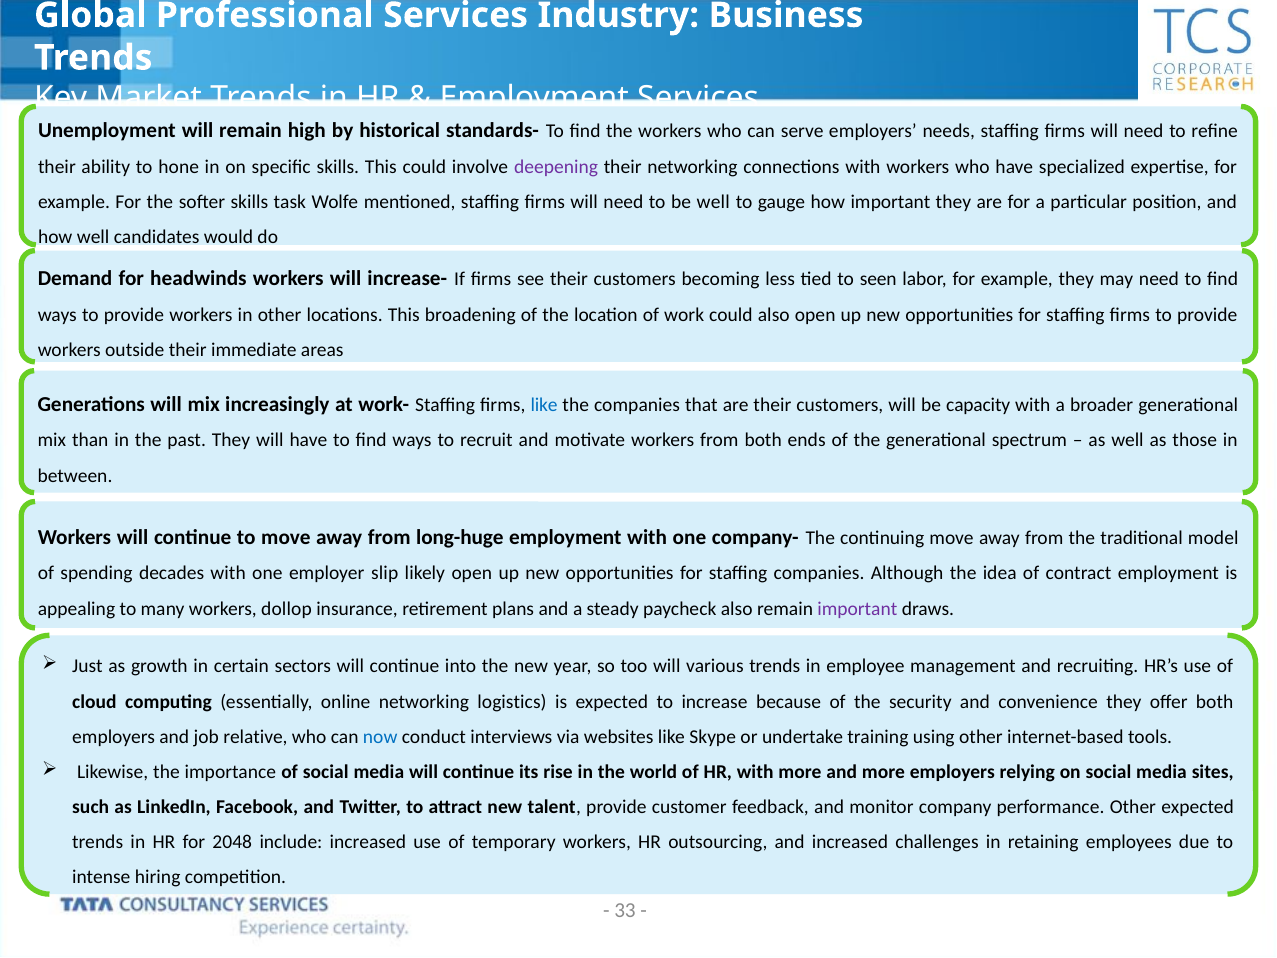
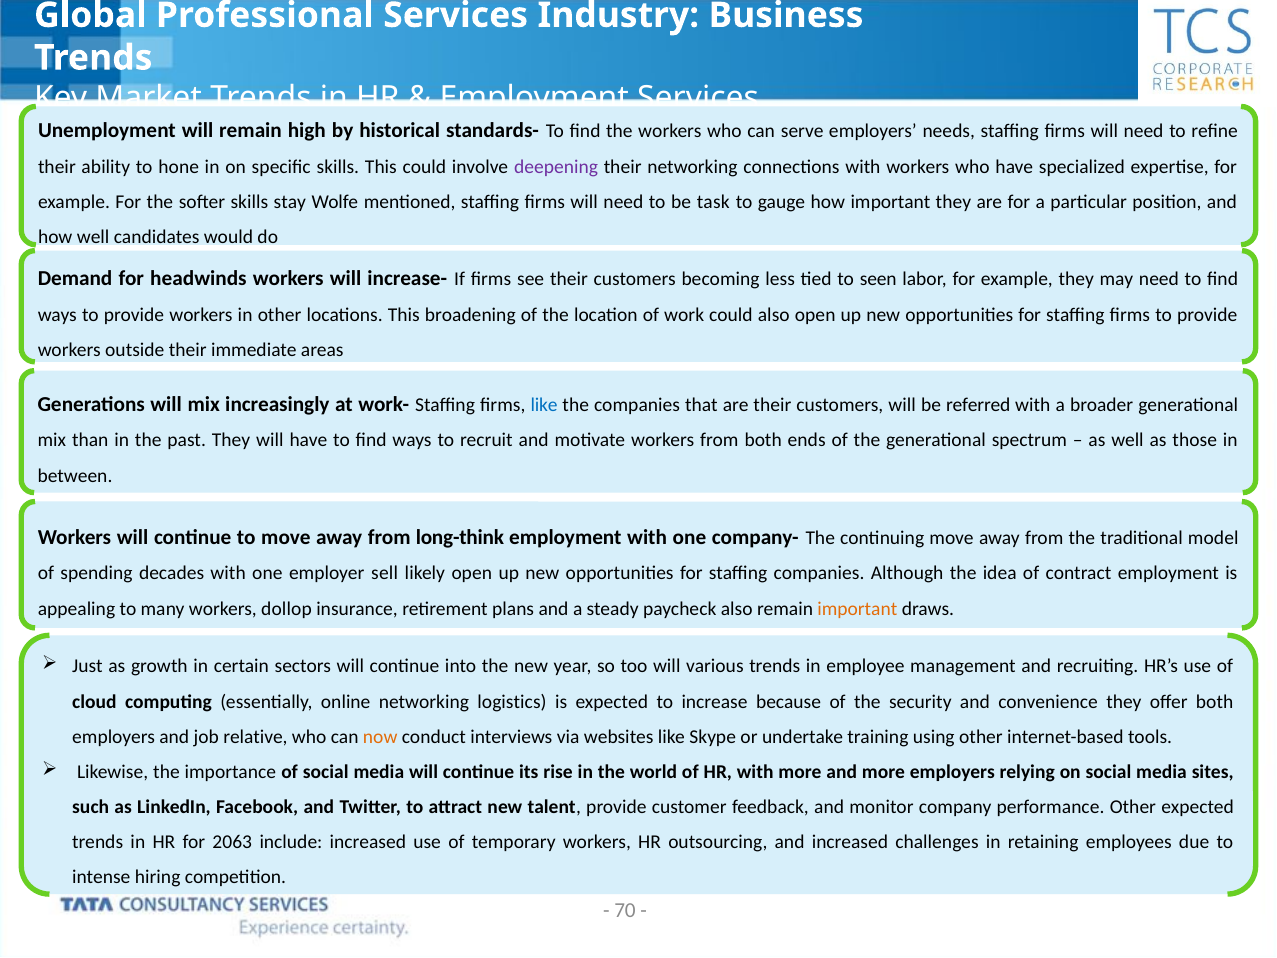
task: task -> stay
be well: well -> task
capacity: capacity -> referred
long-huge: long-huge -> long-think
slip: slip -> sell
important at (857, 608) colour: purple -> orange
now colour: blue -> orange
2048: 2048 -> 2063
33: 33 -> 70
